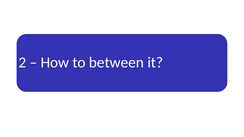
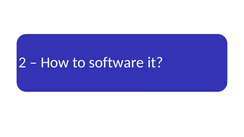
between: between -> software
